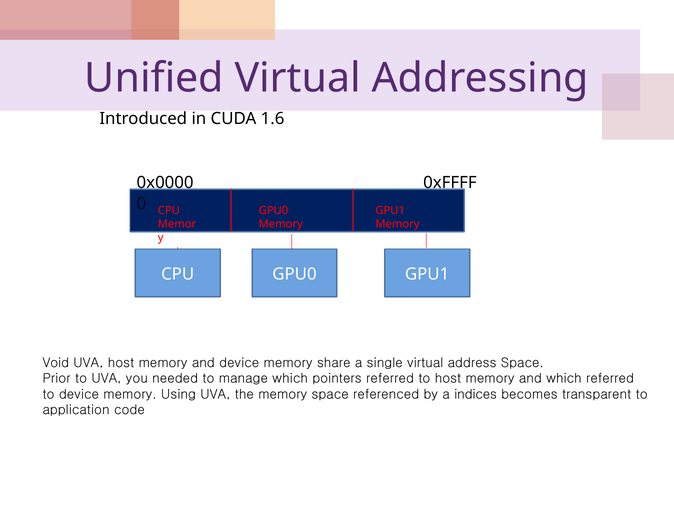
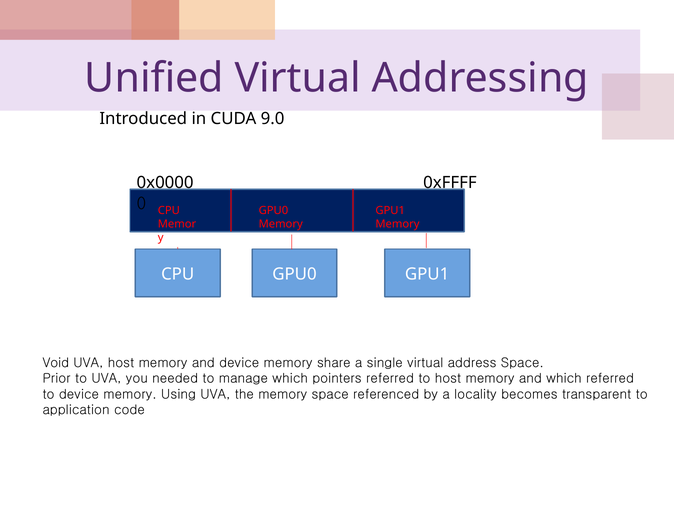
1.6: 1.6 -> 9.0
indices: indices -> locality
